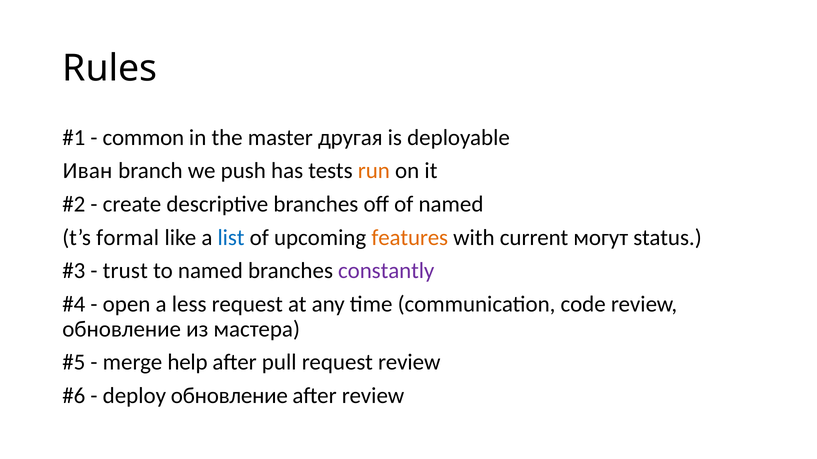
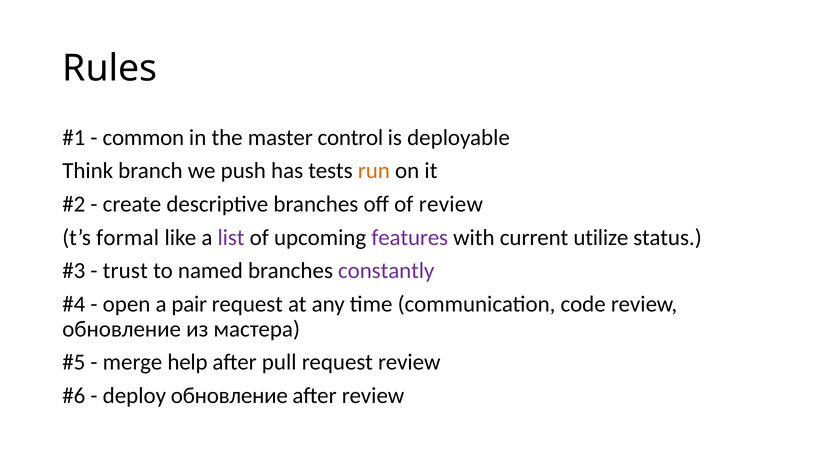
другая: другая -> control
Иван: Иван -> Think
of named: named -> review
list colour: blue -> purple
features colour: orange -> purple
могут: могут -> utilize
less: less -> pair
